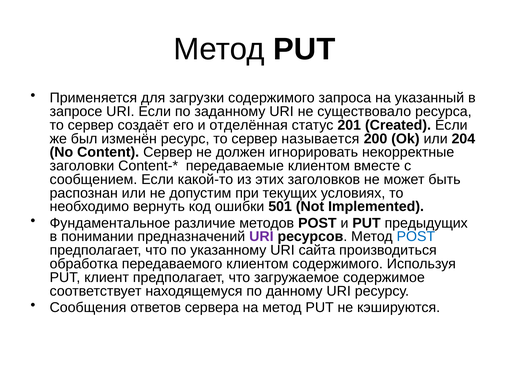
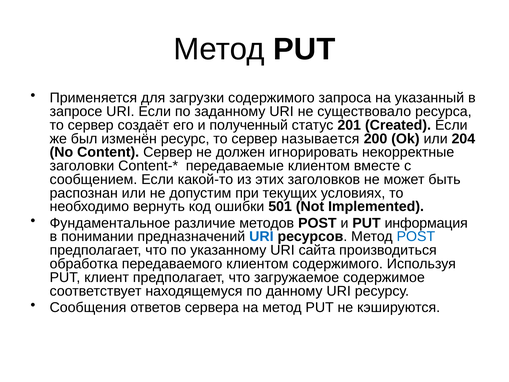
отделённая: отделённая -> полученный
предыдущих: предыдущих -> информация
URI at (261, 237) colour: purple -> blue
